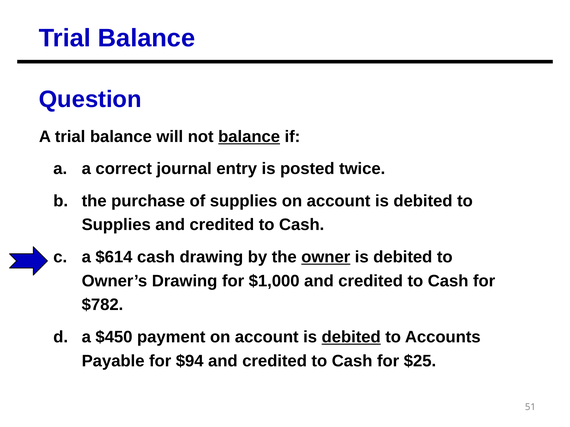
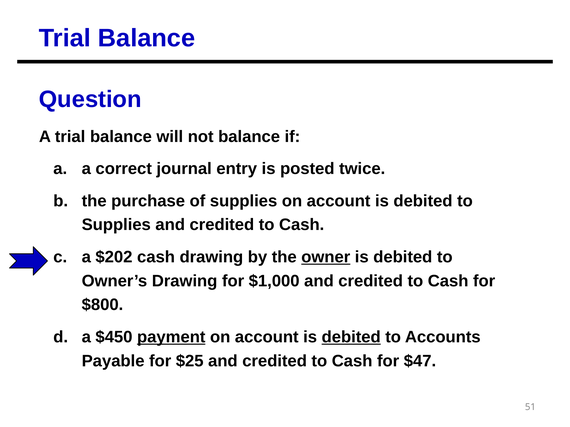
balance at (249, 137) underline: present -> none
$614: $614 -> $202
$782: $782 -> $800
payment underline: none -> present
$94: $94 -> $25
$25: $25 -> $47
